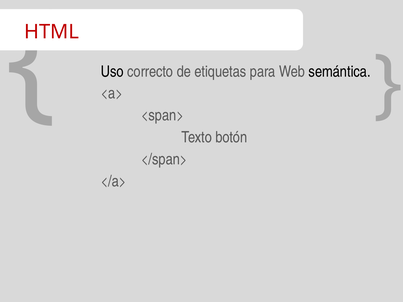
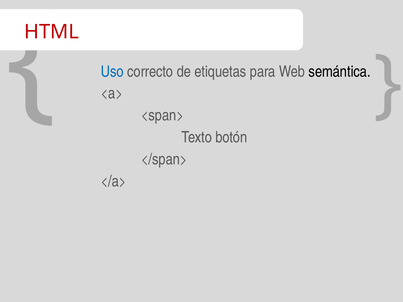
Uso colour: black -> blue
